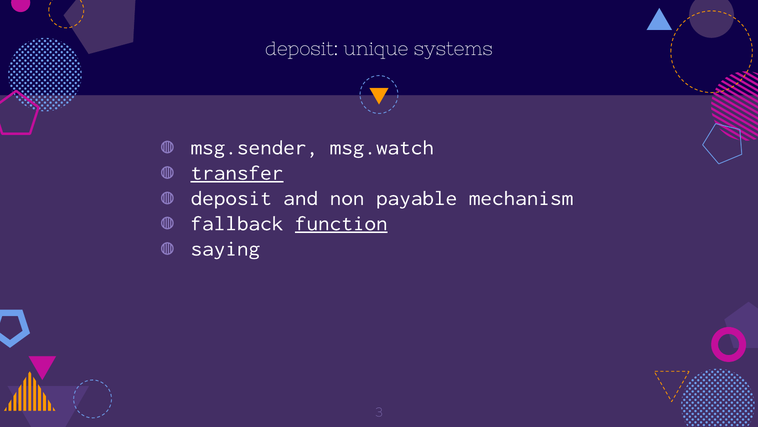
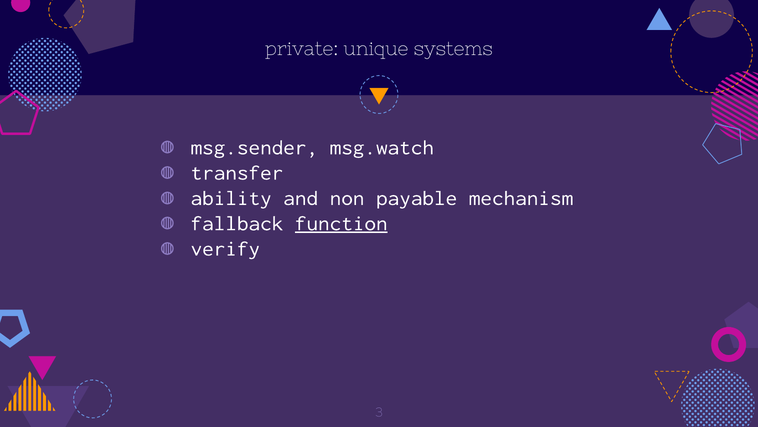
deposit at (302, 49): deposit -> private
transfer underline: present -> none
deposit at (231, 198): deposit -> ability
saying: saying -> verify
